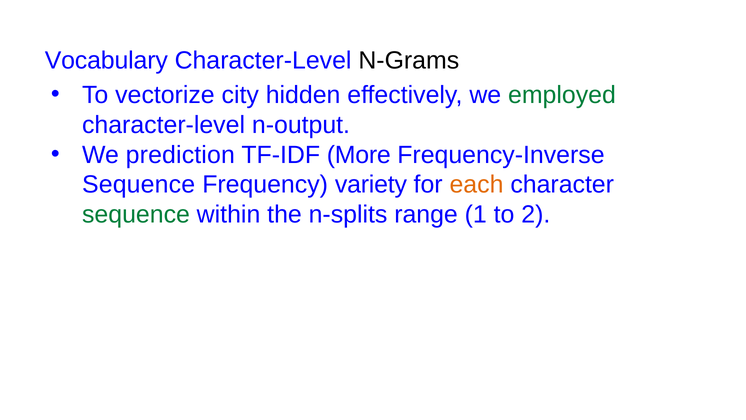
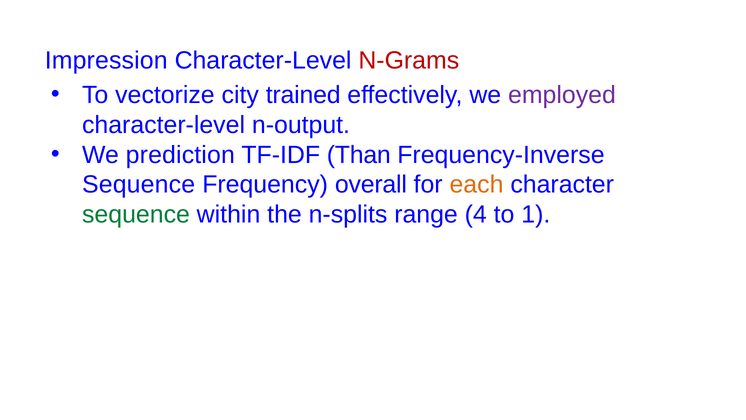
Vocabulary: Vocabulary -> Impression
N-Grams colour: black -> red
hidden: hidden -> trained
employed colour: green -> purple
More: More -> Than
variety: variety -> overall
1: 1 -> 4
2: 2 -> 1
